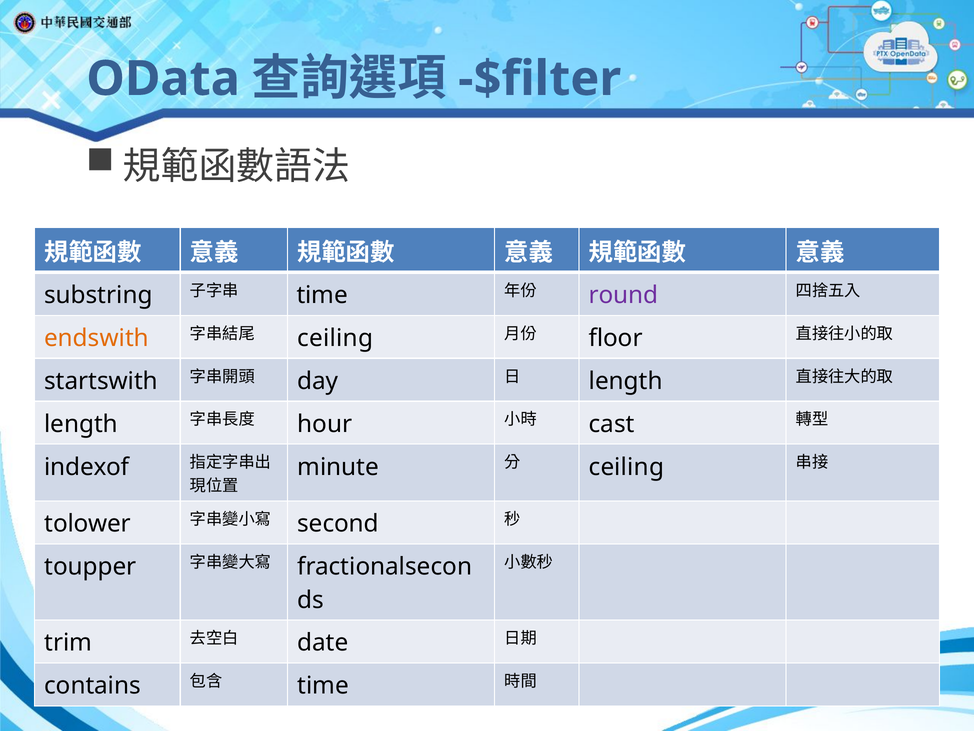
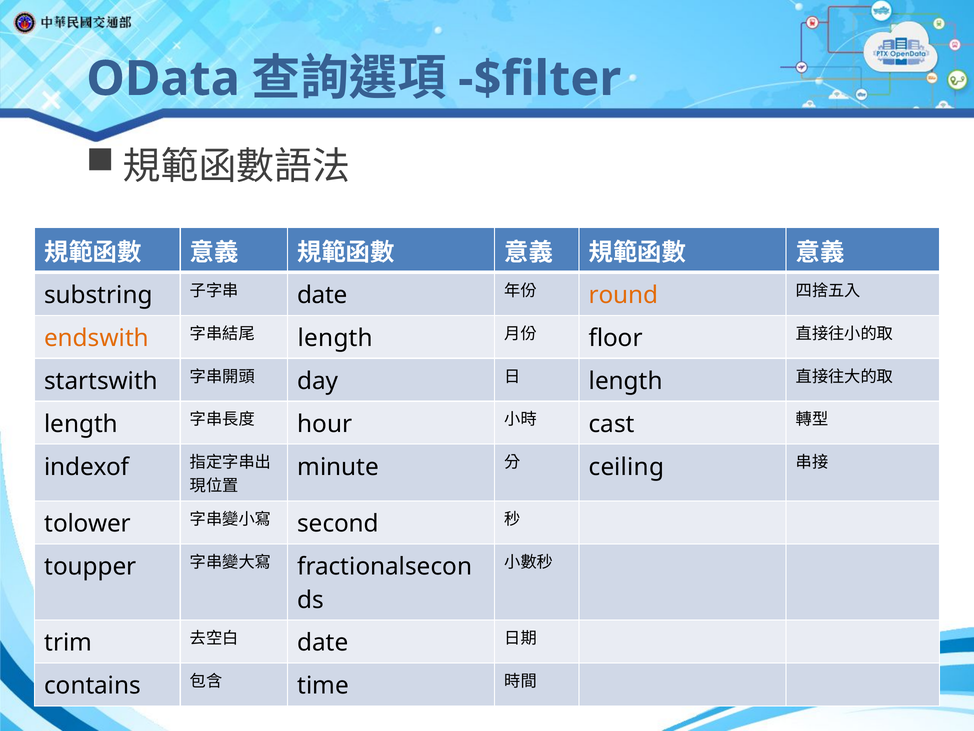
time at (322, 295): time -> date
round colour: purple -> orange
ceiling at (335, 338): ceiling -> length
